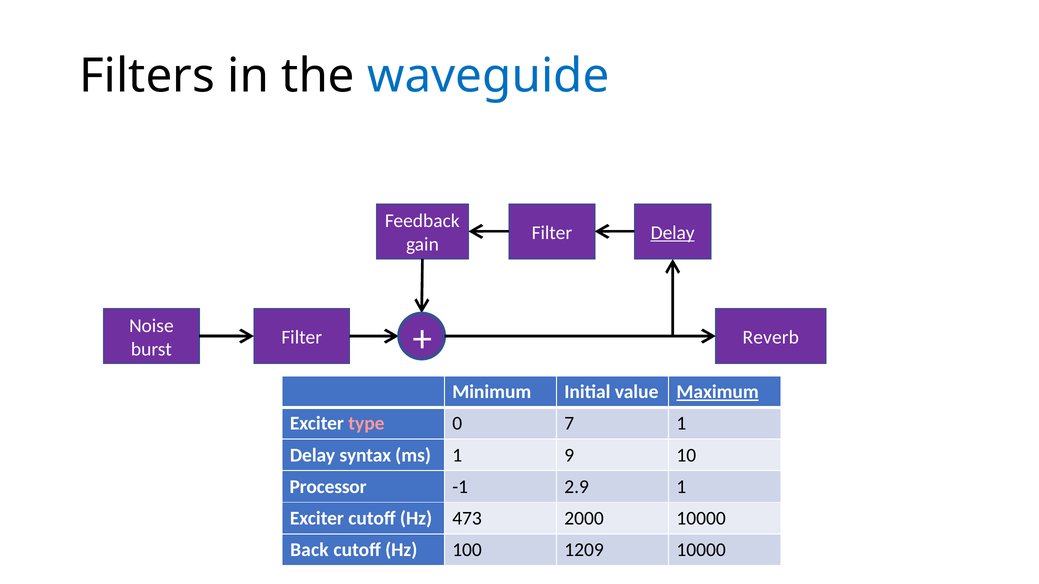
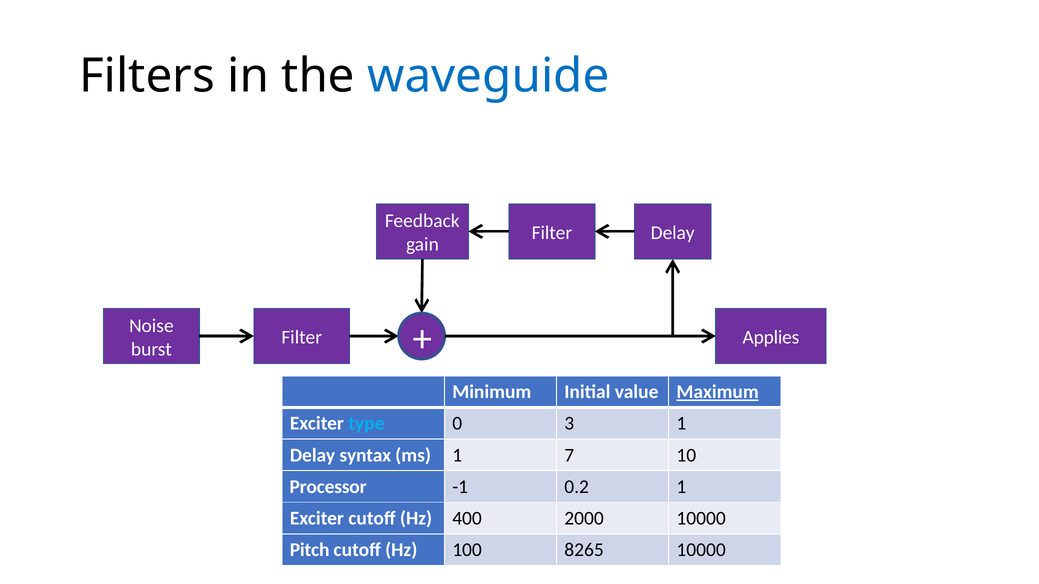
Delay at (673, 233) underline: present -> none
Reverb: Reverb -> Applies
type colour: pink -> light blue
7: 7 -> 3
9: 9 -> 7
2.9: 2.9 -> 0.2
473: 473 -> 400
Back: Back -> Pitch
1209: 1209 -> 8265
